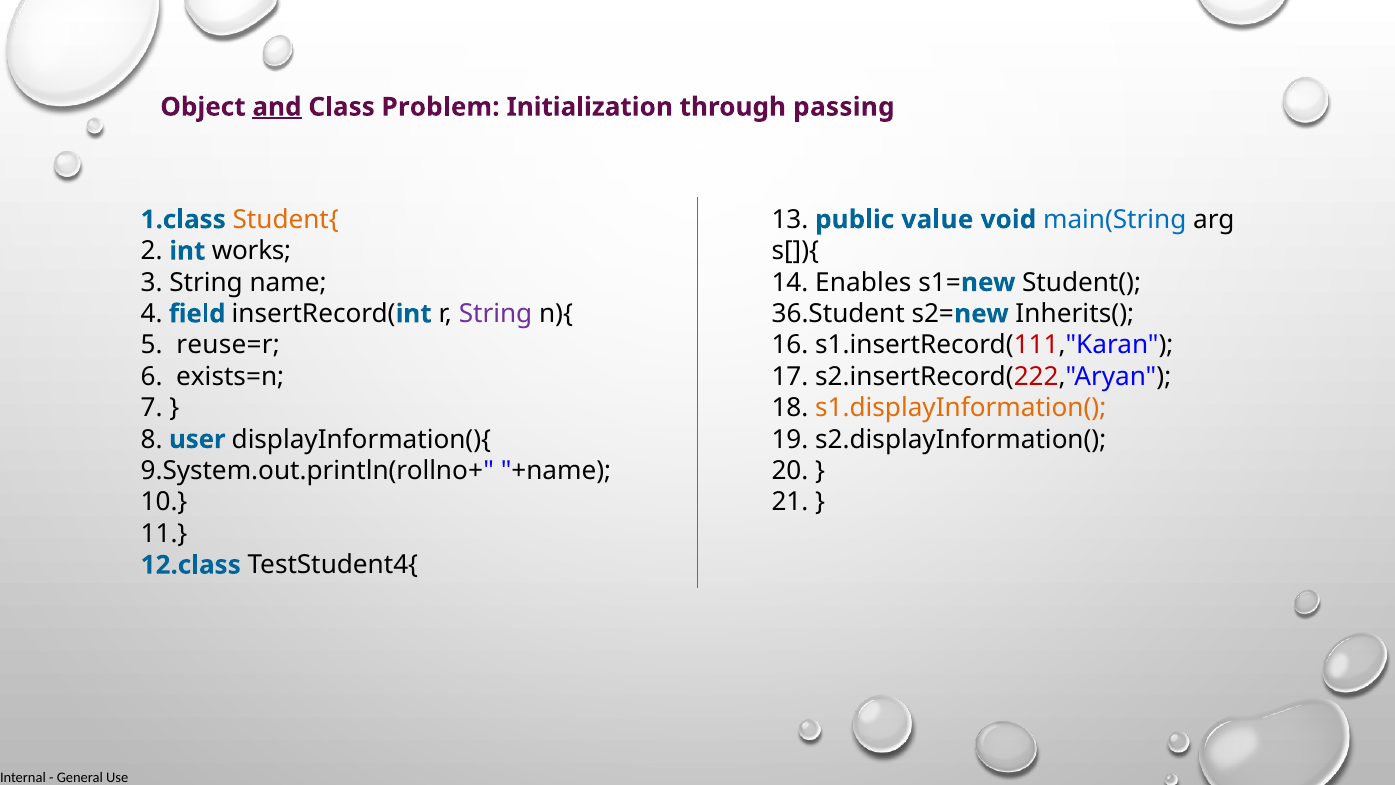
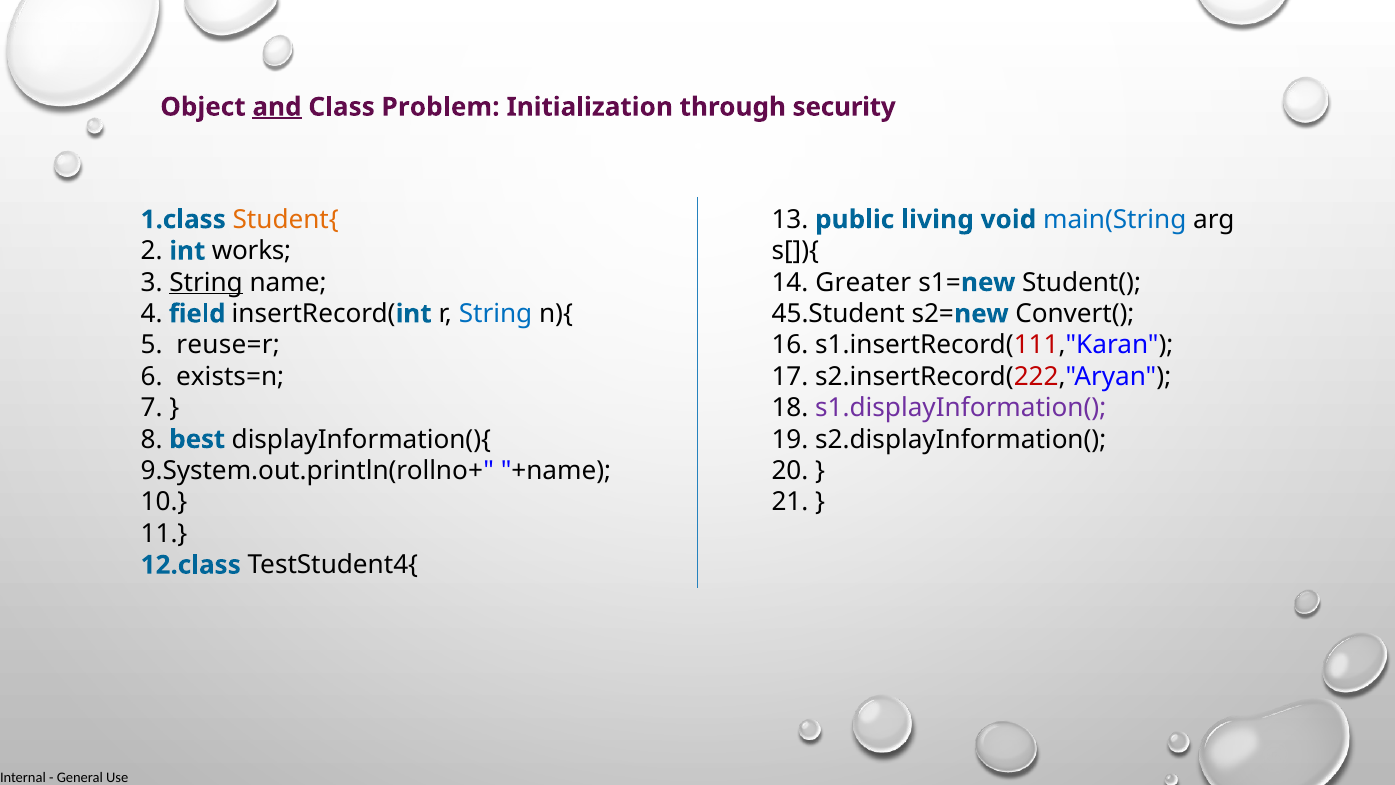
passing: passing -> security
value: value -> living
String at (206, 282) underline: none -> present
Enables: Enables -> Greater
String at (496, 314) colour: purple -> blue
36.Student: 36.Student -> 45.Student
Inherits(: Inherits( -> Convert(
s1.displayInformation( colour: orange -> purple
user: user -> best
